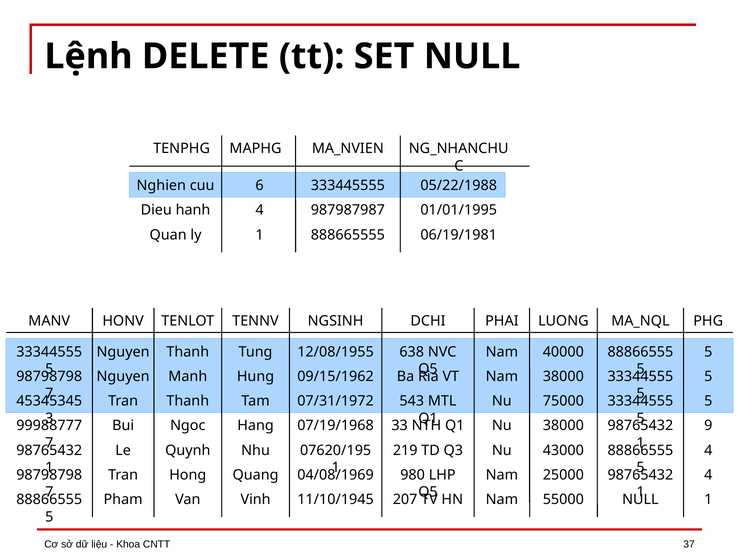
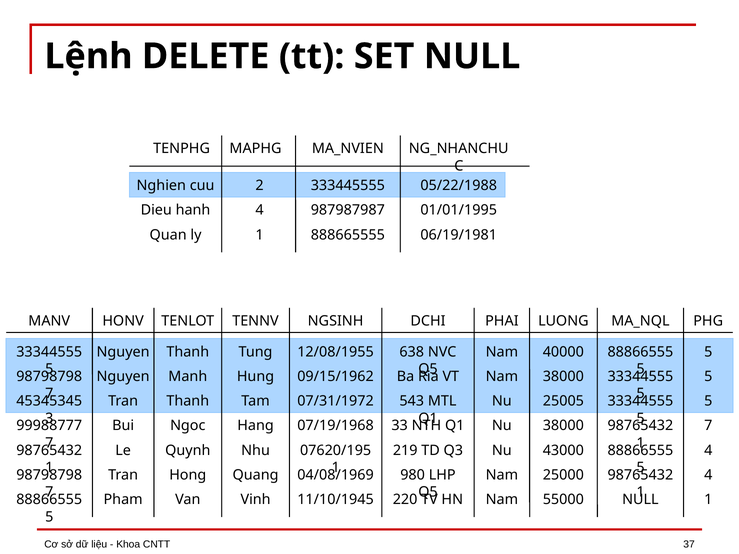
6: 6 -> 2
75000: 75000 -> 25005
38000 9: 9 -> 7
207: 207 -> 220
